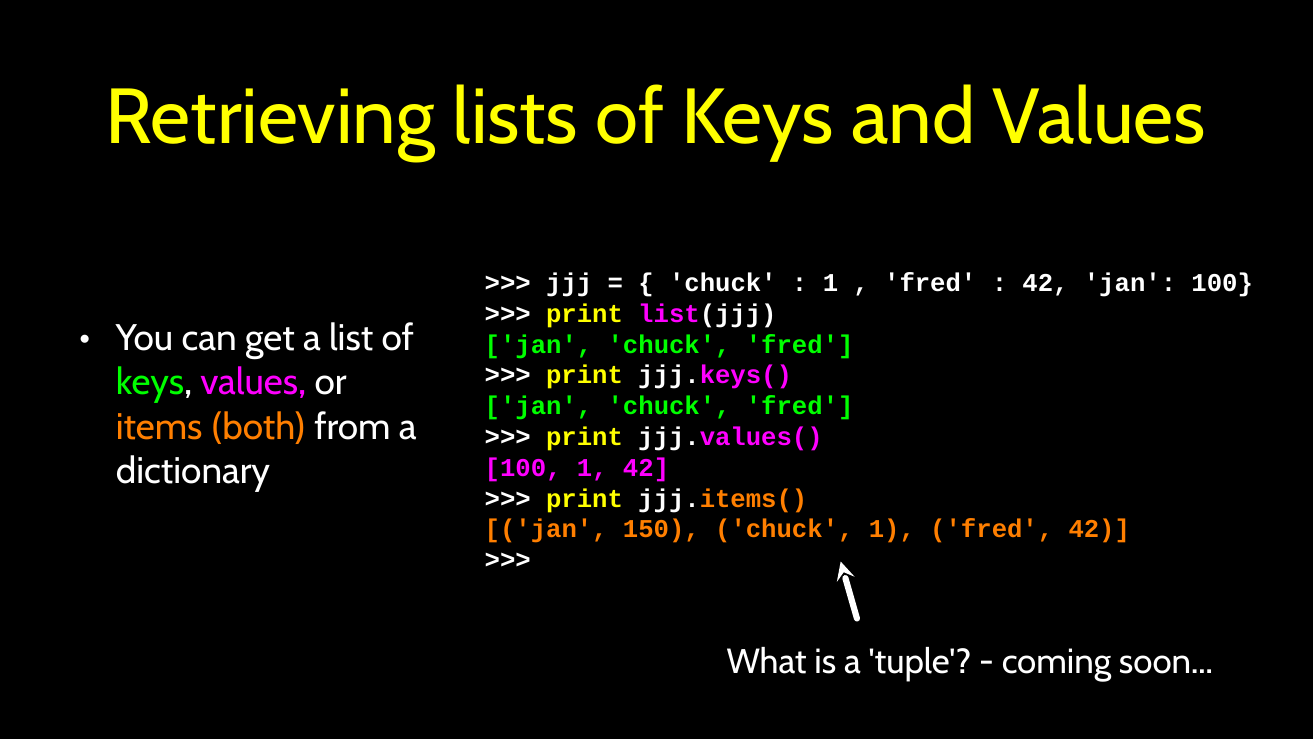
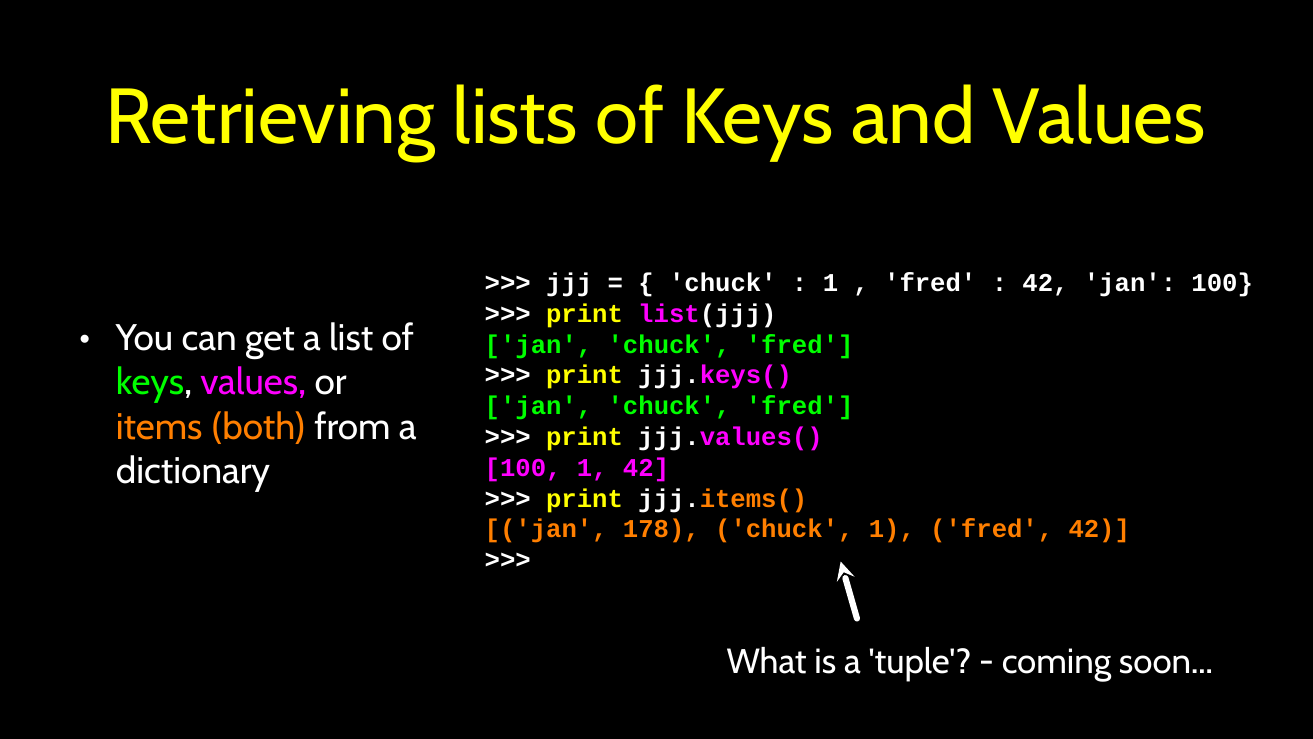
150: 150 -> 178
